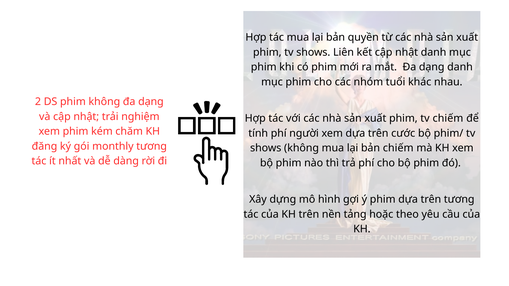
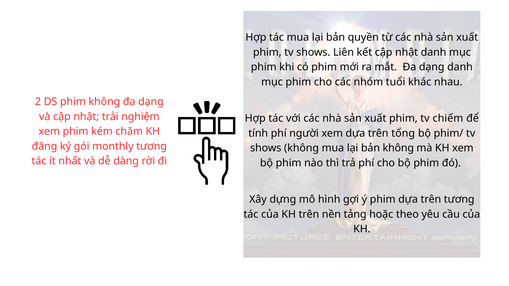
cước: cước -> tổng
bản chiếm: chiếm -> không
